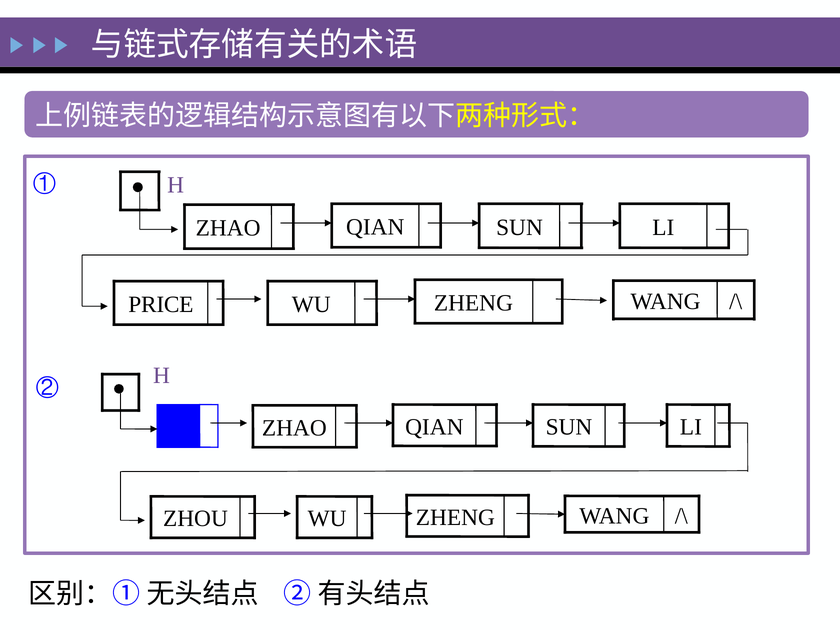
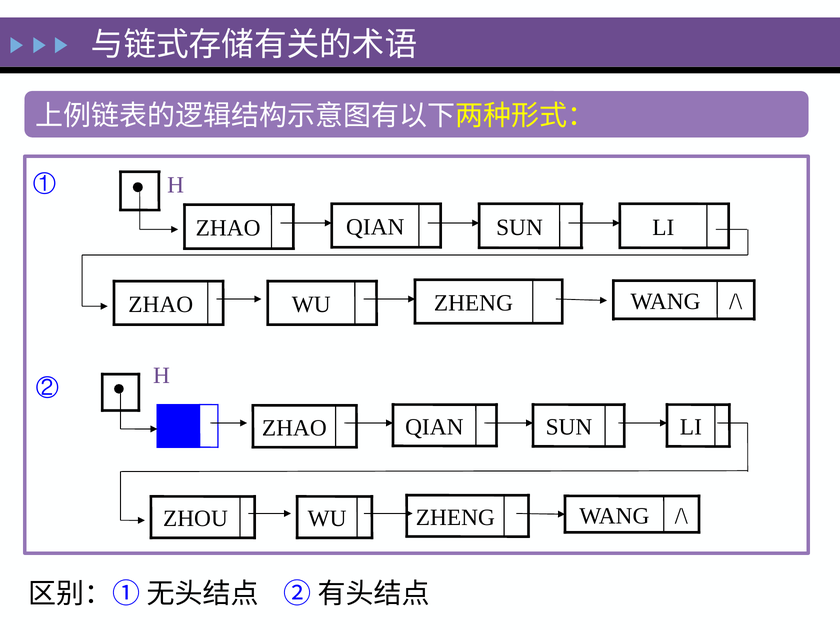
PRICE at (161, 305): PRICE -> ZHAO
